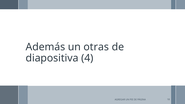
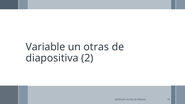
Además: Además -> Variable
4: 4 -> 2
